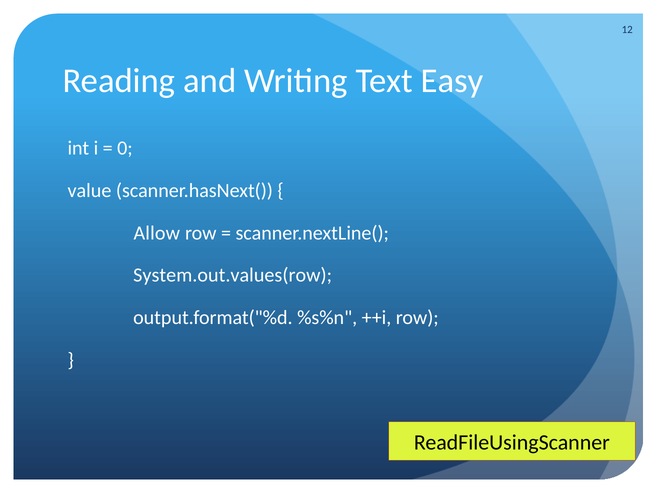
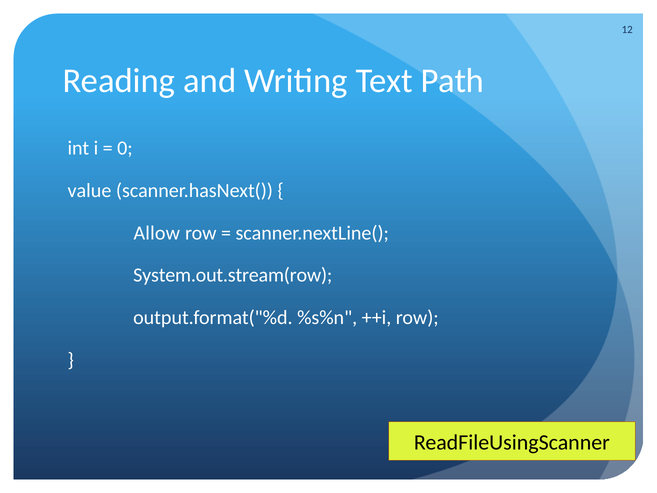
Easy: Easy -> Path
System.out.values(row: System.out.values(row -> System.out.stream(row
